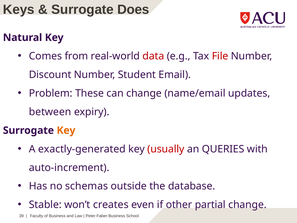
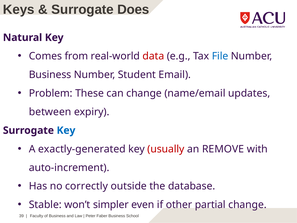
File colour: red -> blue
Discount at (50, 75): Discount -> Business
Key at (66, 130) colour: orange -> blue
QUERIES: QUERIES -> REMOVE
schemas: schemas -> correctly
creates: creates -> simpler
